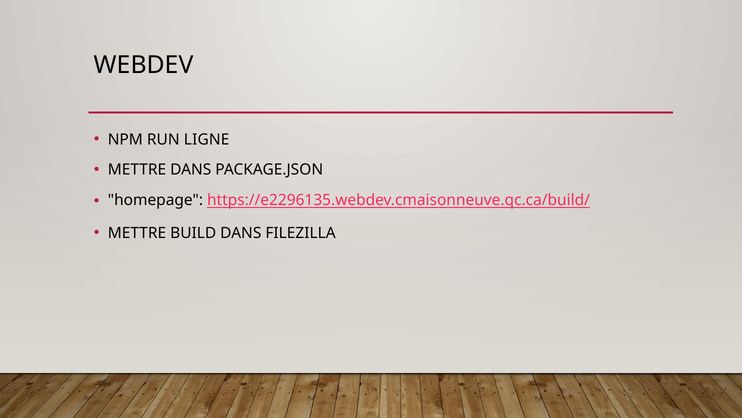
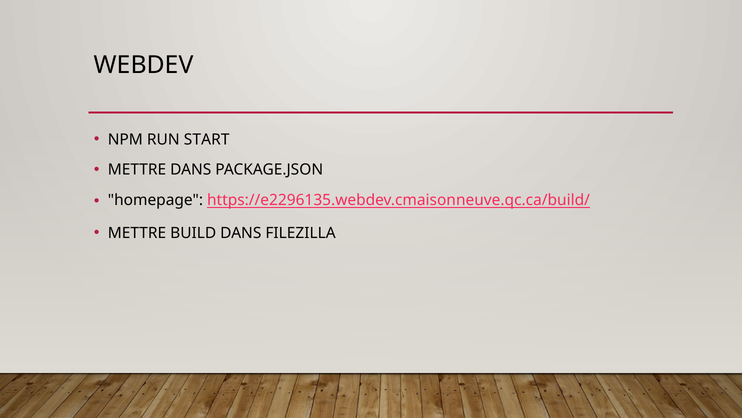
LIGNE: LIGNE -> START
